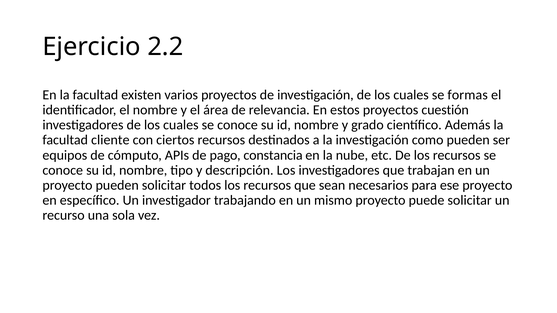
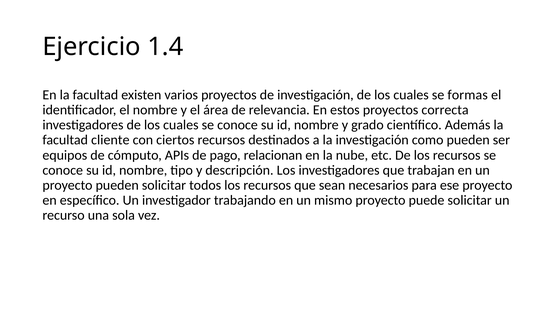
2.2: 2.2 -> 1.4
cuestión: cuestión -> correcta
constancia: constancia -> relacionan
